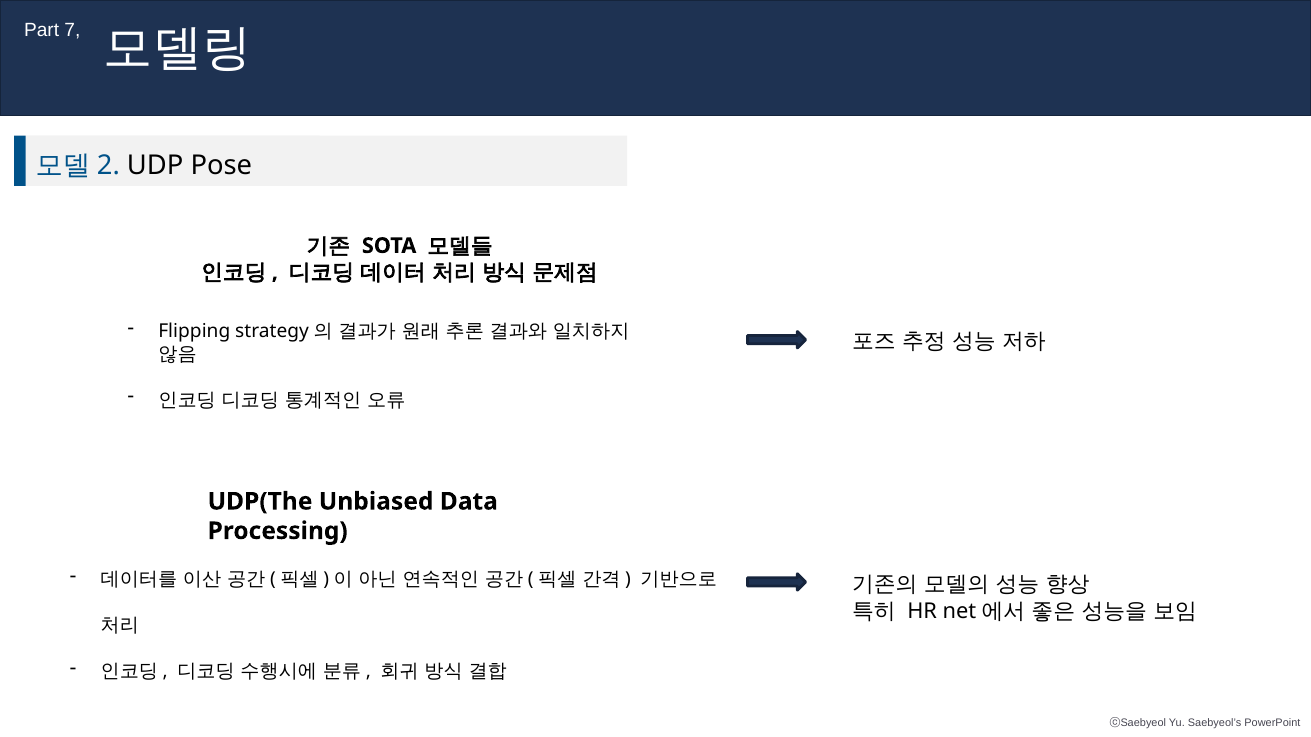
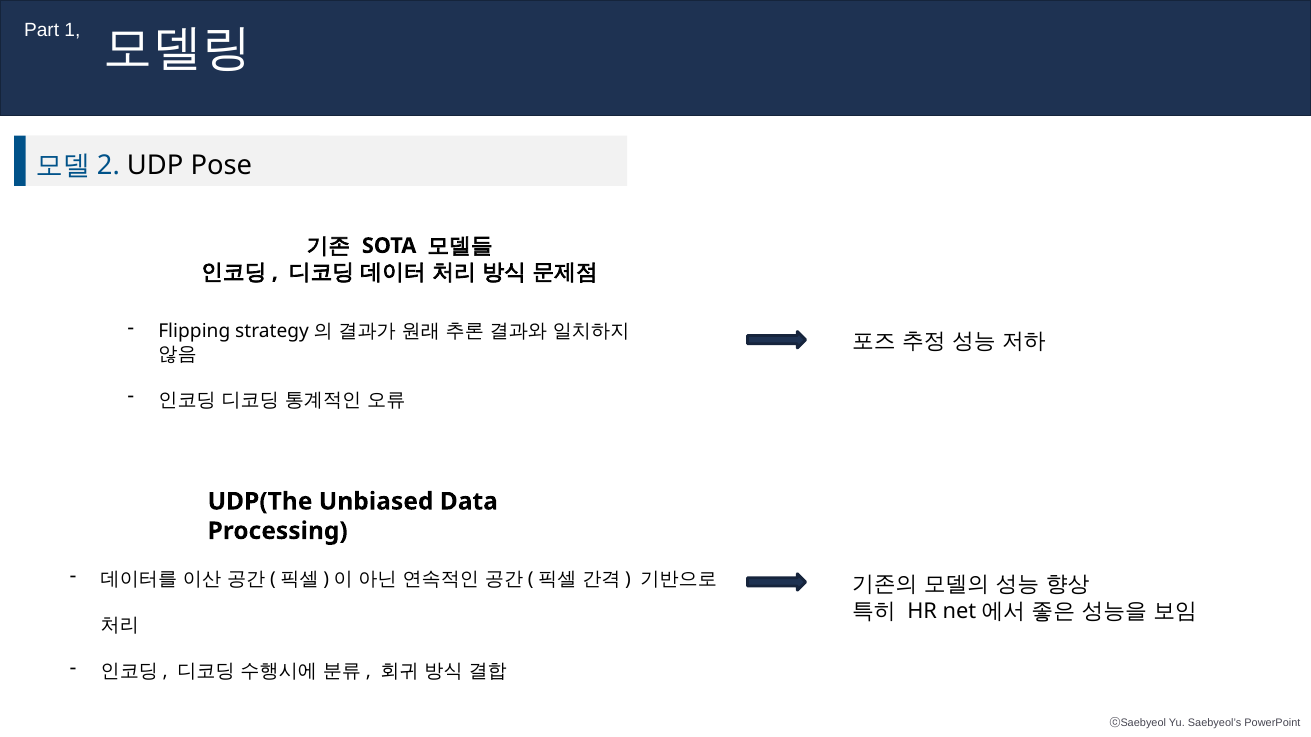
7: 7 -> 1
